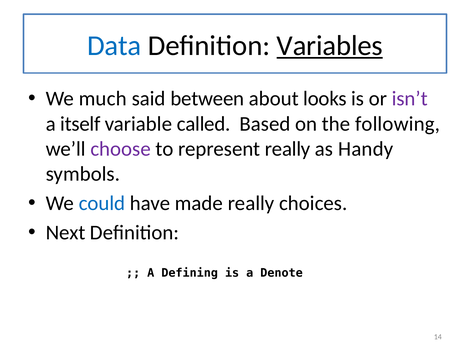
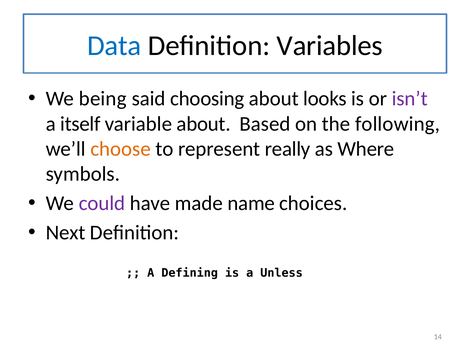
Variables underline: present -> none
much: much -> being
between: between -> choosing
variable called: called -> about
choose colour: purple -> orange
Handy: Handy -> Where
could colour: blue -> purple
made really: really -> name
Denote: Denote -> Unless
